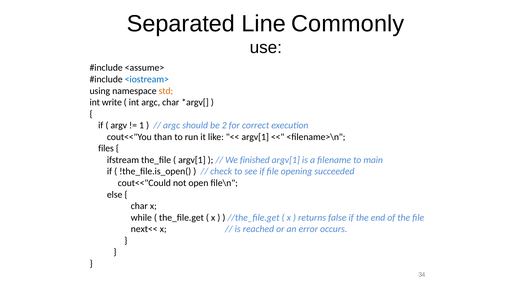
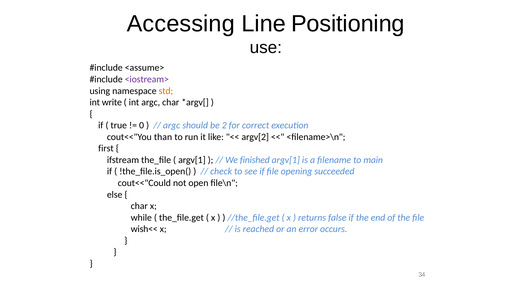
Separated: Separated -> Accessing
Commonly: Commonly -> Positioning
<iostream> colour: blue -> purple
argv: argv -> true
1: 1 -> 0
argv[1 at (255, 137): argv[1 -> argv[2
files: files -> first
next<<: next<< -> wish<<
